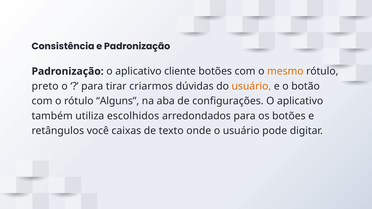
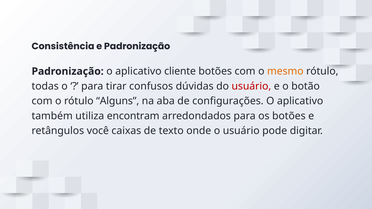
preto: preto -> todas
criarmos: criarmos -> confusos
usuário at (251, 86) colour: orange -> red
escolhidos: escolhidos -> encontram
